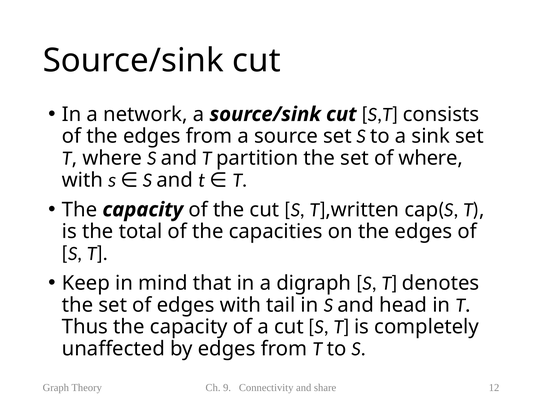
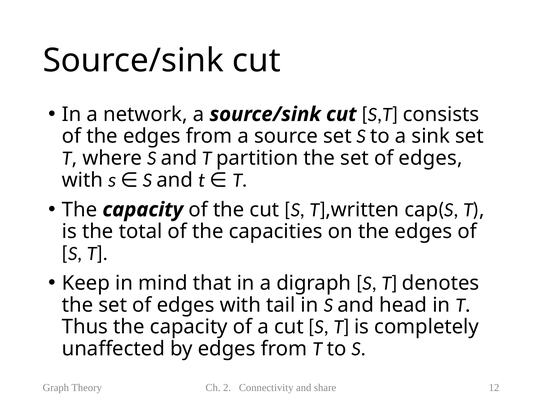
where at (431, 158): where -> edges
9: 9 -> 2
